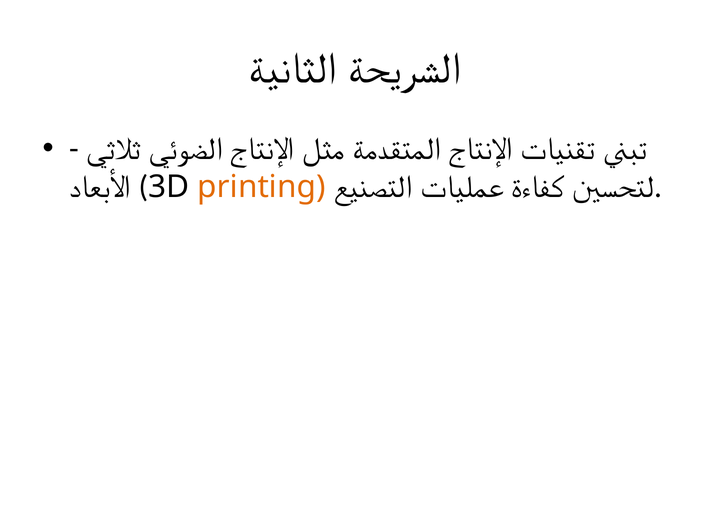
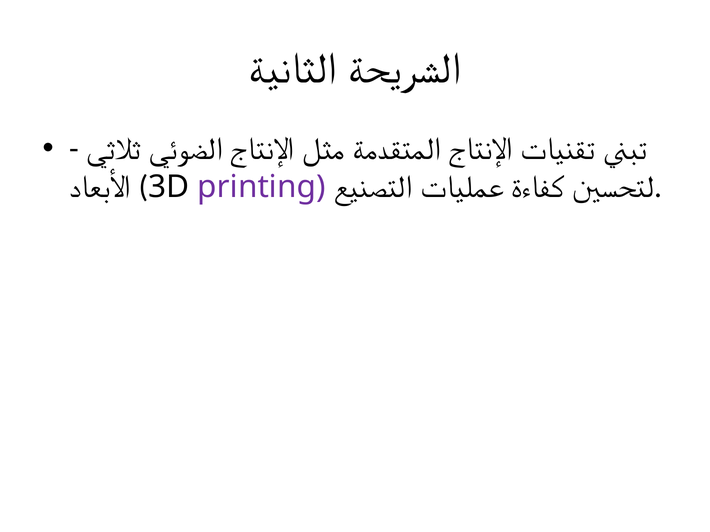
printing colour: orange -> purple
